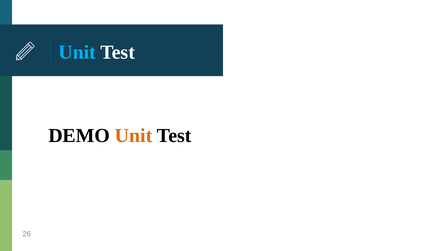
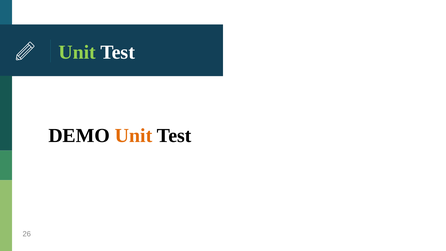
Unit at (77, 52) colour: light blue -> light green
